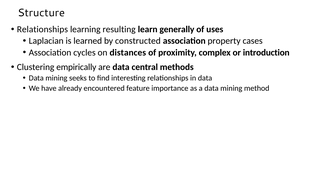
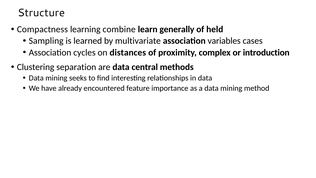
Relationships at (42, 29): Relationships -> Compactness
resulting: resulting -> combine
uses: uses -> held
Laplacian: Laplacian -> Sampling
constructed: constructed -> multivariate
property: property -> variables
empirically: empirically -> separation
